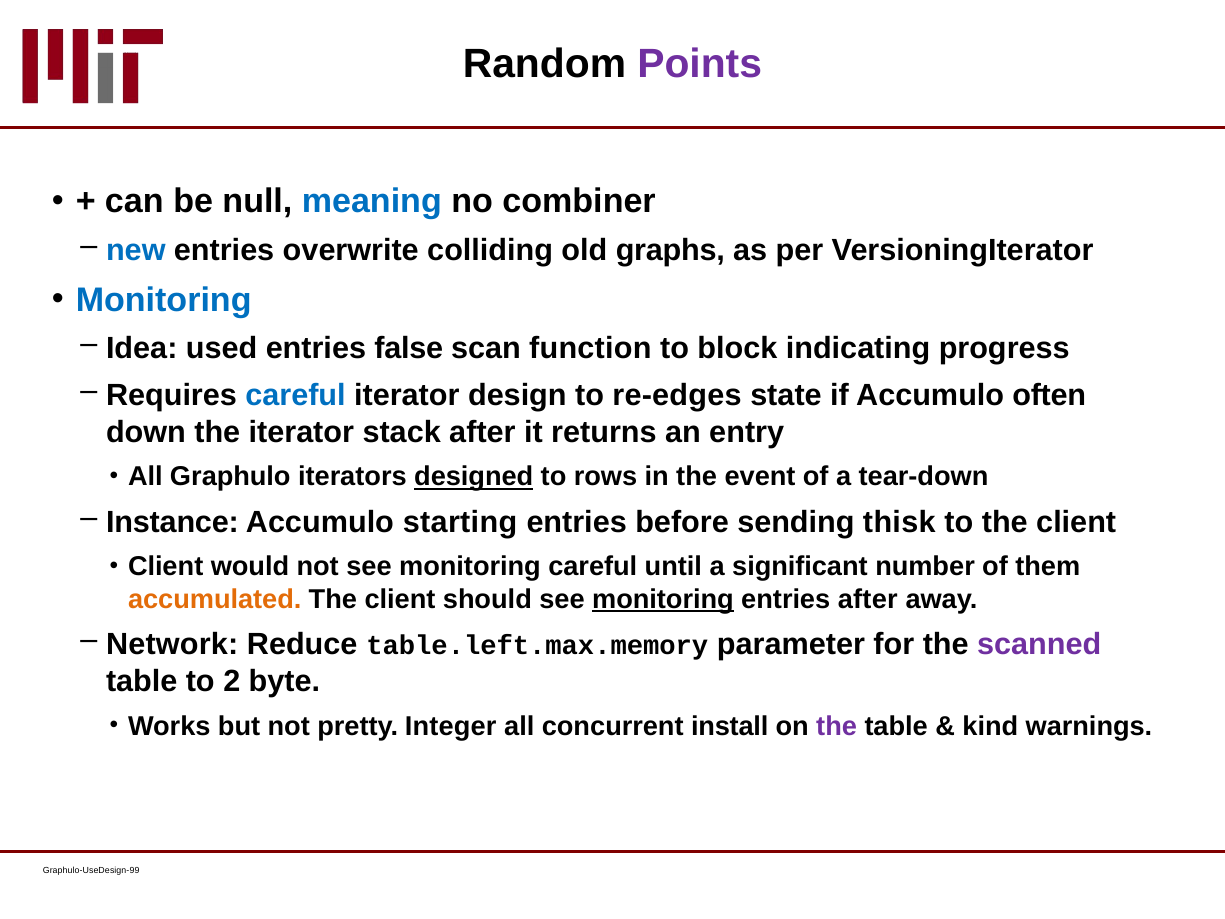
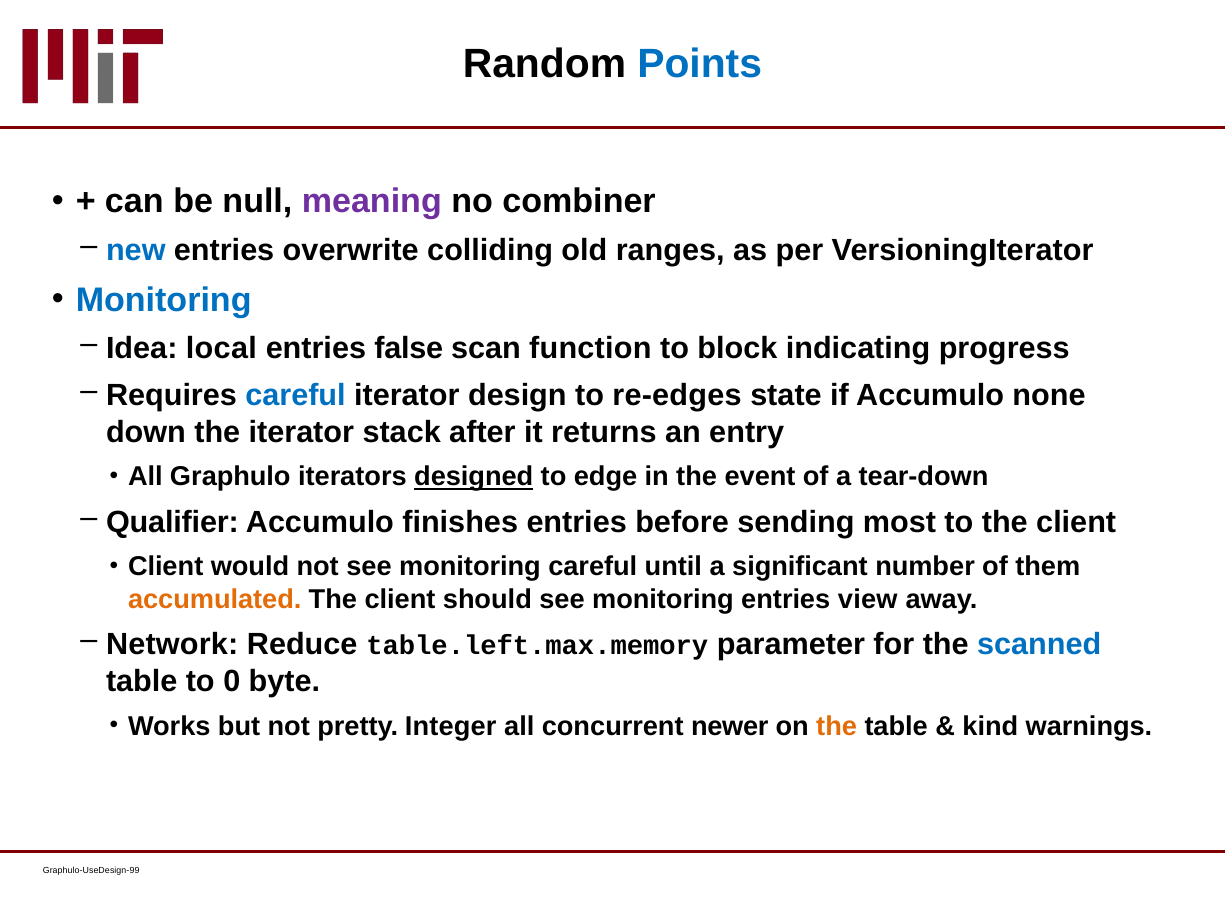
Points colour: purple -> blue
meaning colour: blue -> purple
graphs: graphs -> ranges
used: used -> local
often: often -> none
rows: rows -> edge
Instance: Instance -> Qualifier
starting: starting -> finishes
thisk: thisk -> most
monitoring at (663, 599) underline: present -> none
entries after: after -> view
scanned colour: purple -> blue
2: 2 -> 0
install: install -> newer
the at (837, 726) colour: purple -> orange
